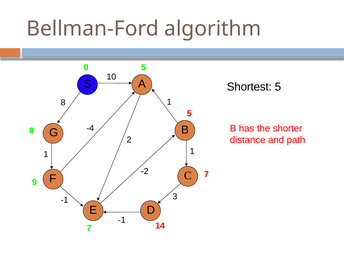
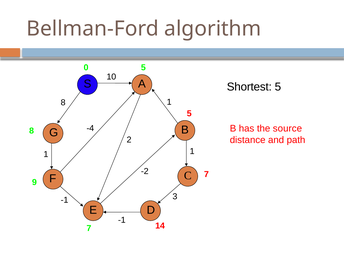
shorter: shorter -> source
